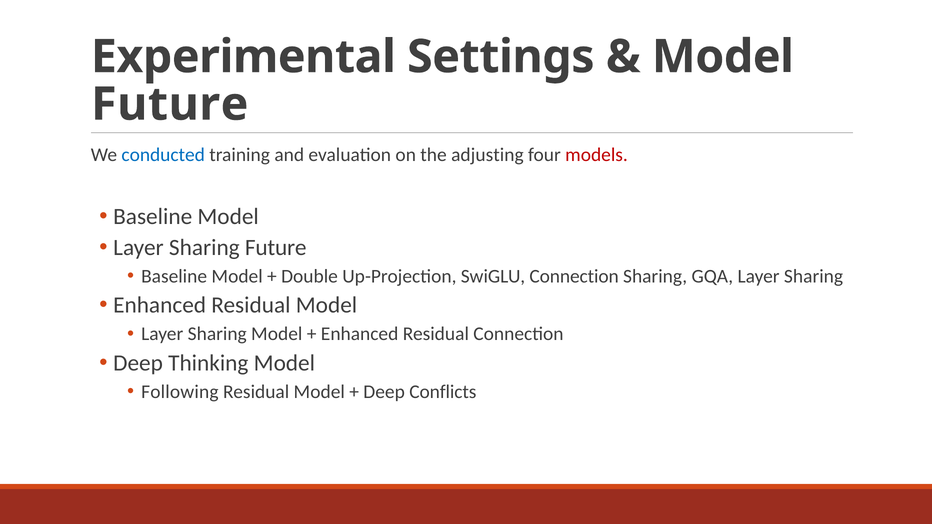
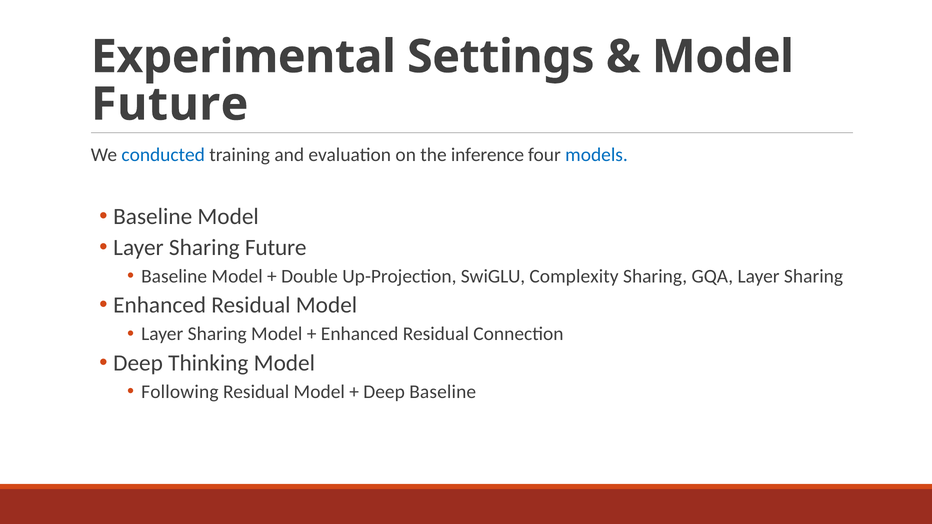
adjusting: adjusting -> inference
models colour: red -> blue
SwiGLU Connection: Connection -> Complexity
Deep Conflicts: Conflicts -> Baseline
